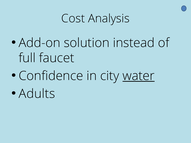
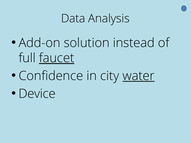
Cost: Cost -> Data
faucet underline: none -> present
Adults: Adults -> Device
